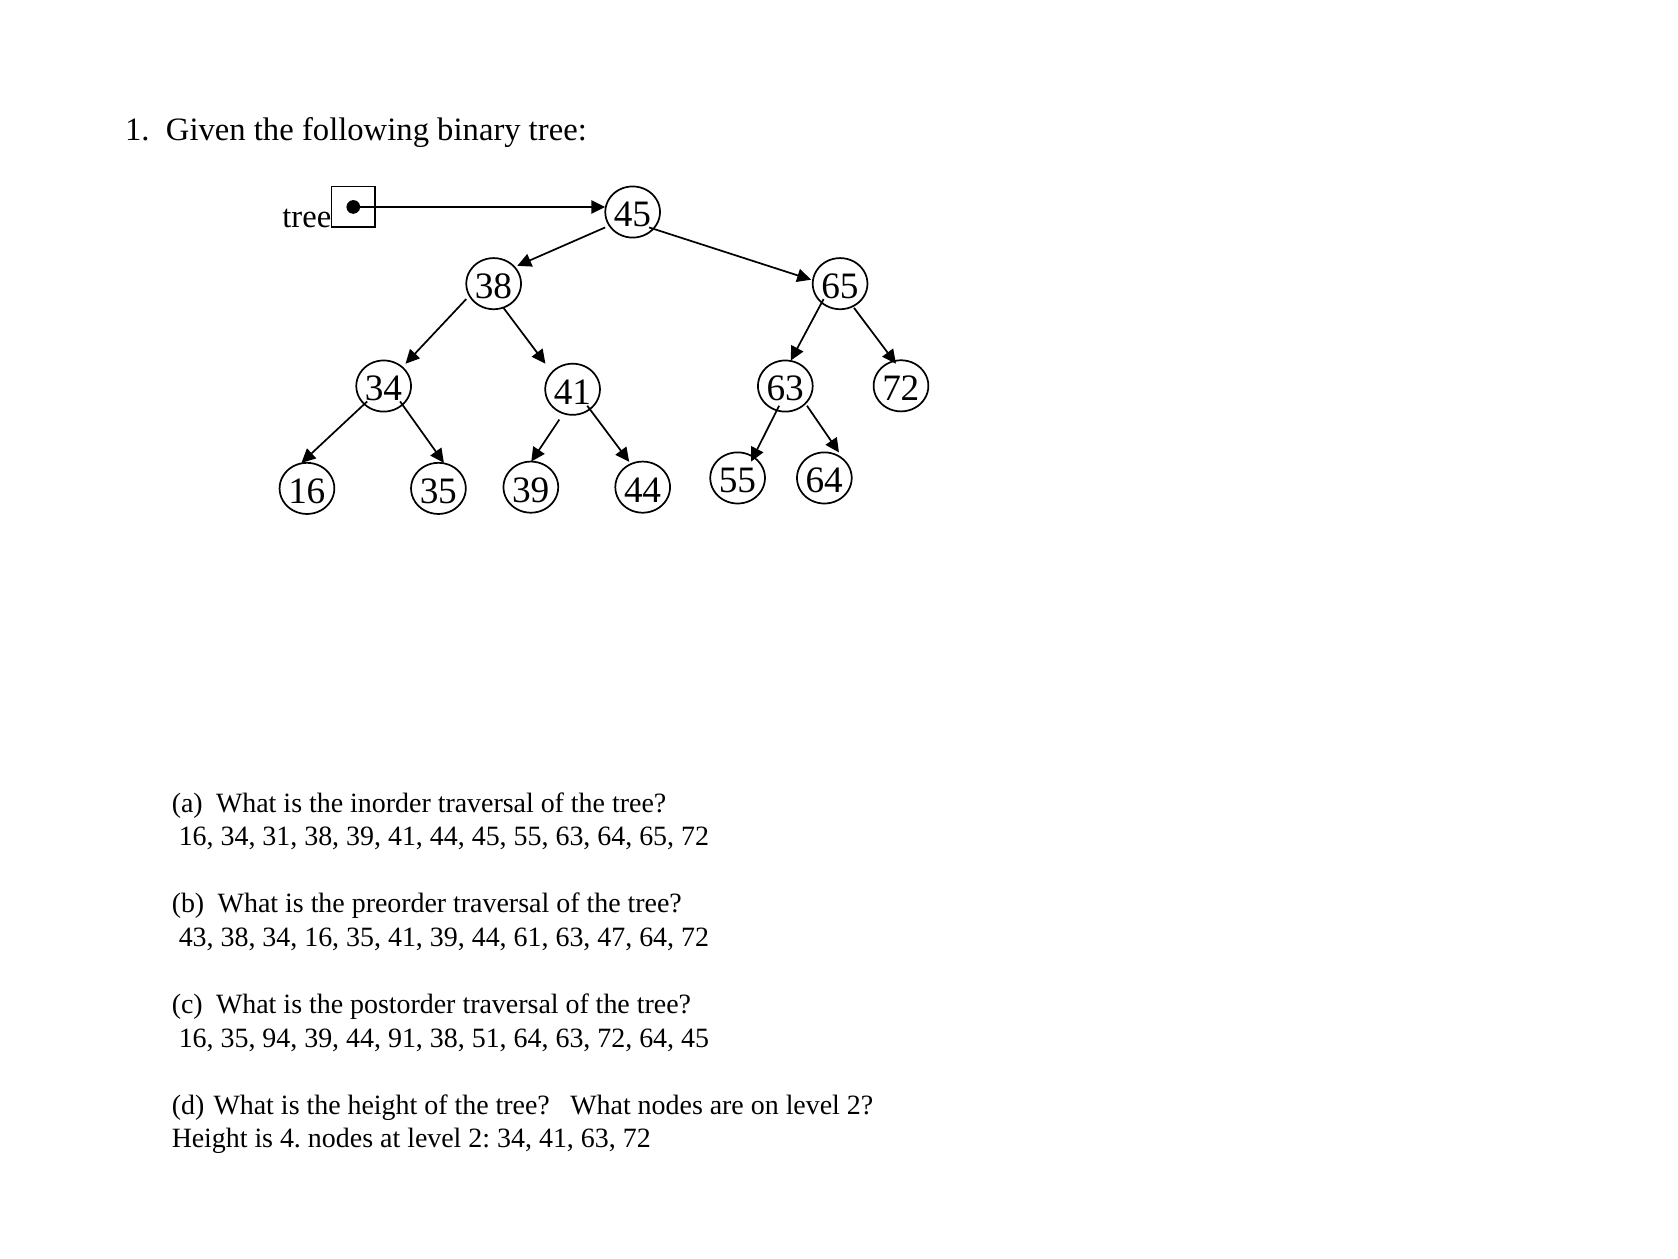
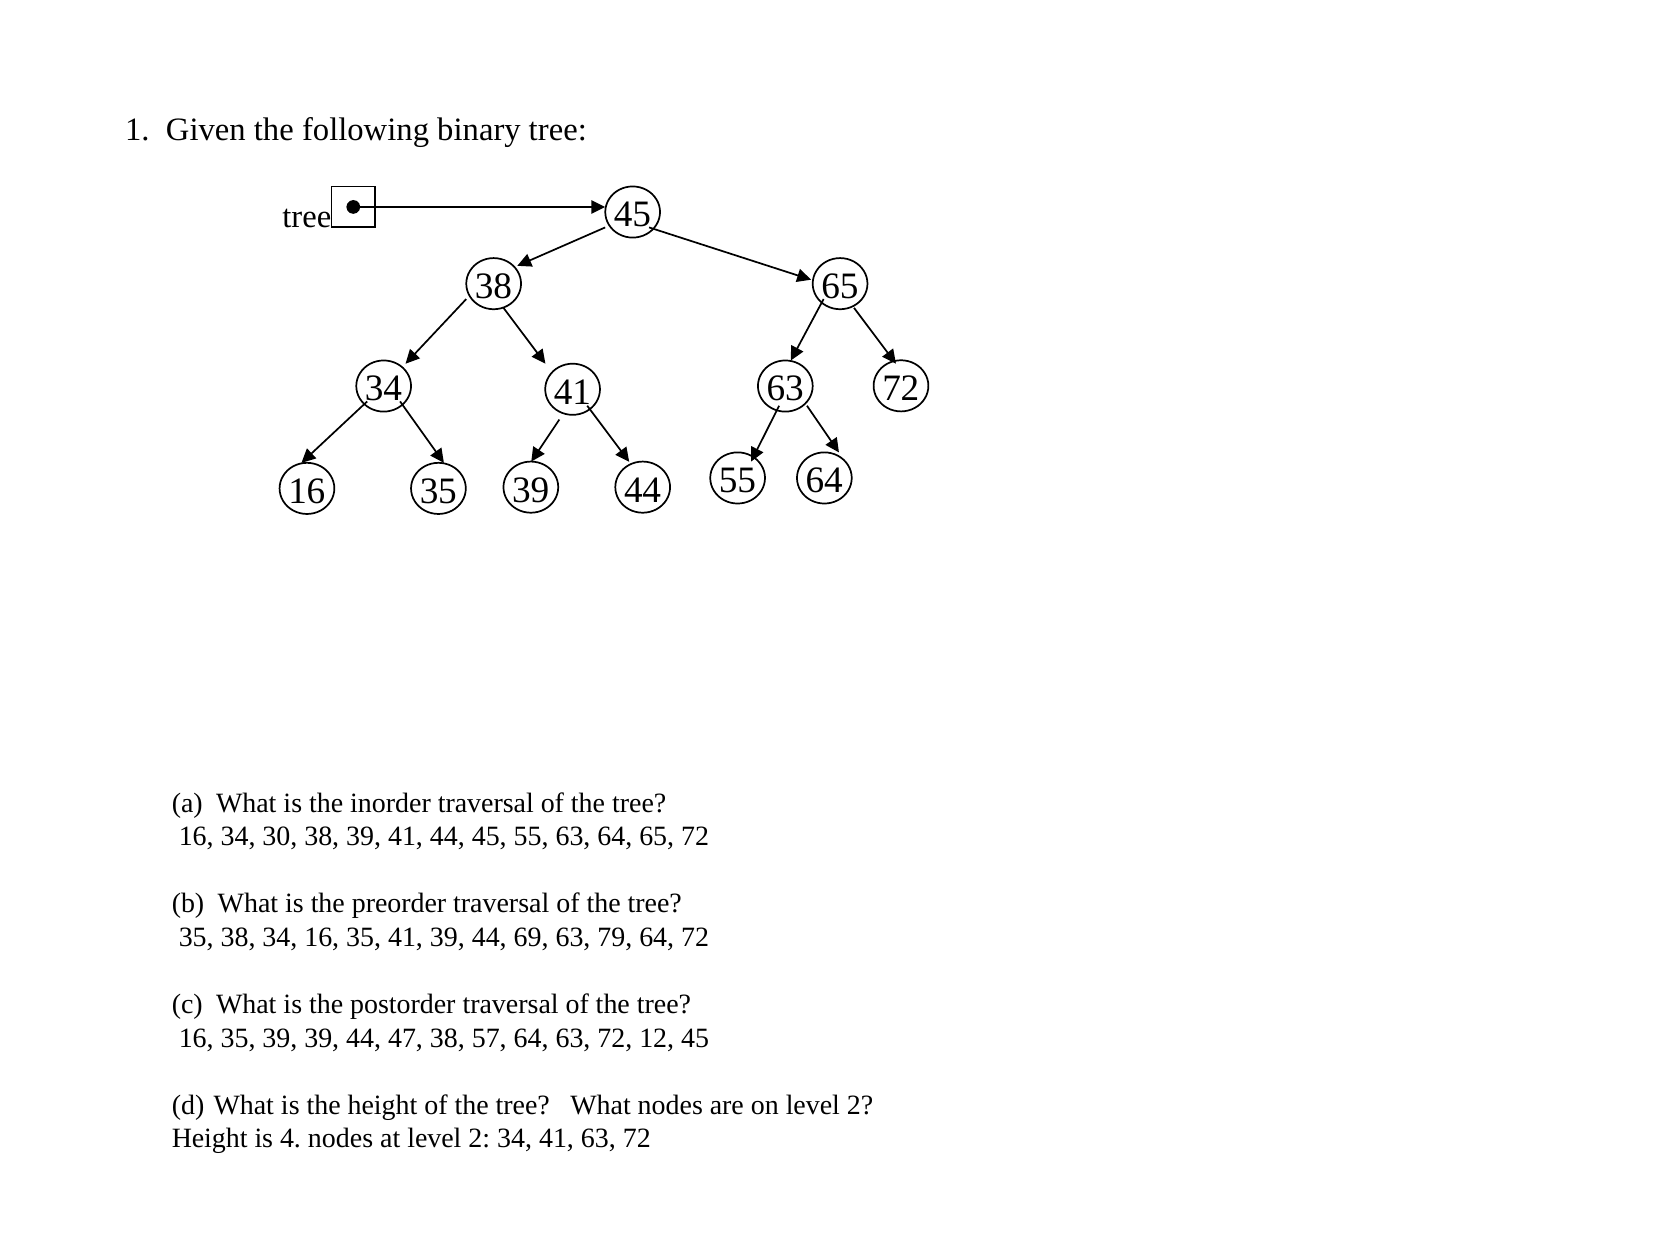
31: 31 -> 30
43 at (196, 937): 43 -> 35
61: 61 -> 69
47: 47 -> 79
35 94: 94 -> 39
91: 91 -> 47
51: 51 -> 57
63 72 64: 64 -> 12
